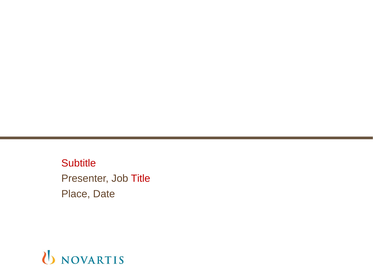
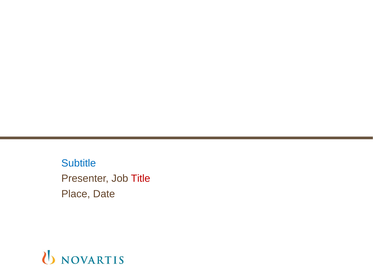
Subtitle colour: red -> blue
